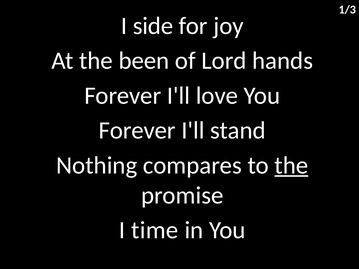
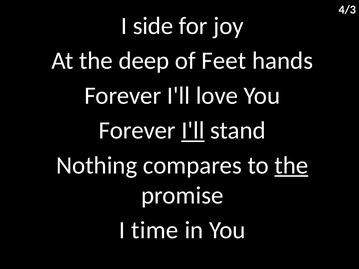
1/3: 1/3 -> 4/3
been: been -> deep
Lord: Lord -> Feet
I'll at (193, 131) underline: none -> present
